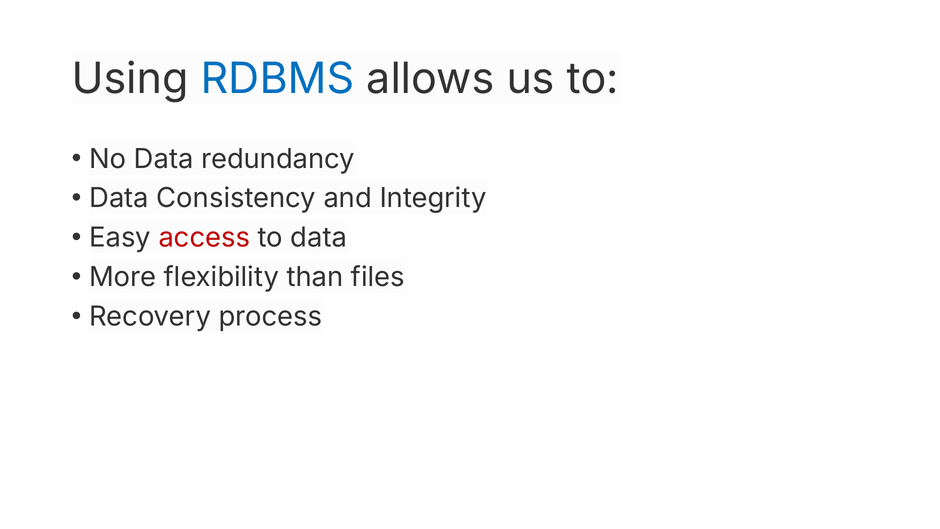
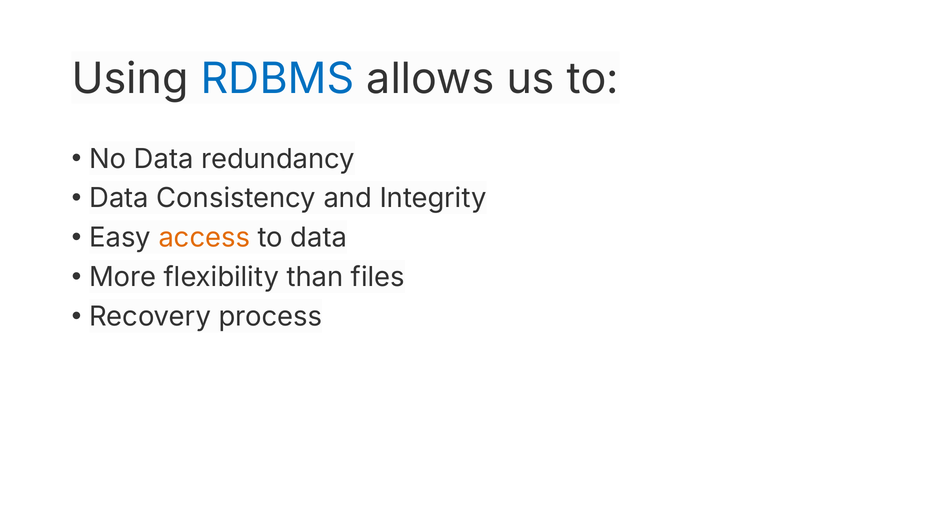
access colour: red -> orange
